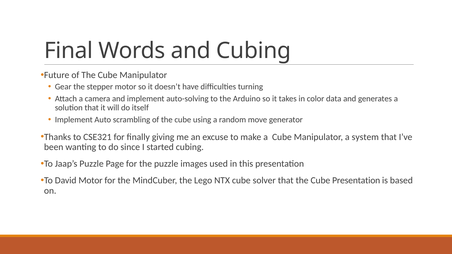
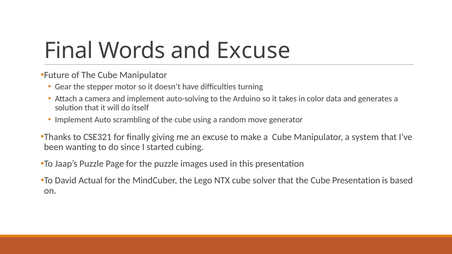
and Cubing: Cubing -> Excuse
David Motor: Motor -> Actual
